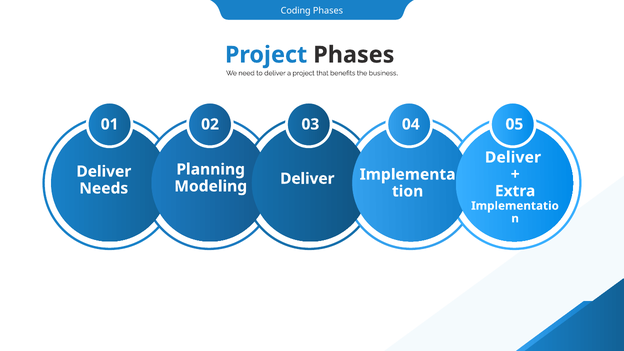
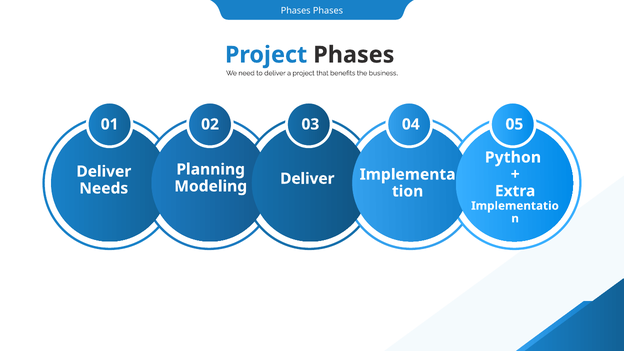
Coding at (296, 11): Coding -> Phases
Deliver at (513, 157): Deliver -> Python
